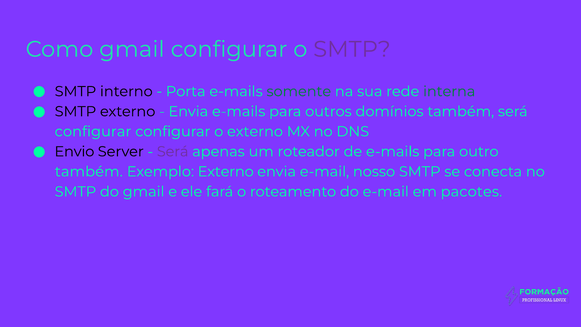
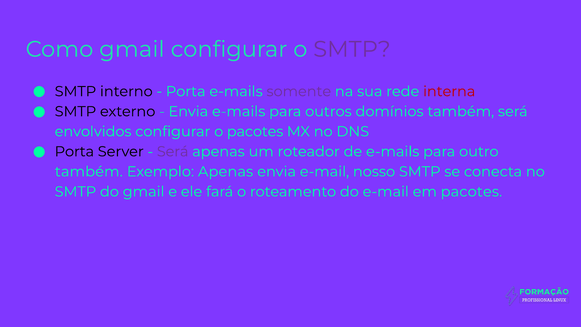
somente colour: green -> purple
interna colour: green -> red
configurar at (93, 131): configurar -> envolvidos
o externo: externo -> pacotes
Envio at (74, 151): Envio -> Porta
Exemplo Externo: Externo -> Apenas
